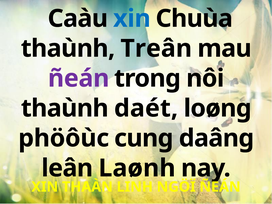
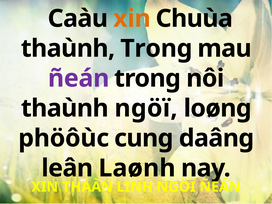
xin at (132, 19) colour: blue -> orange
thaùnh Treân: Treân -> Trong
thaùnh daét: daét -> ngöï
